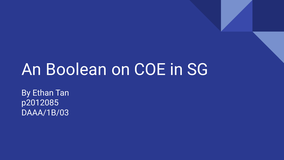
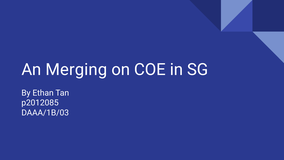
Boolean: Boolean -> Merging
